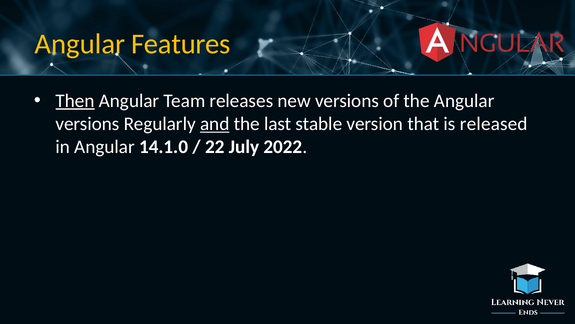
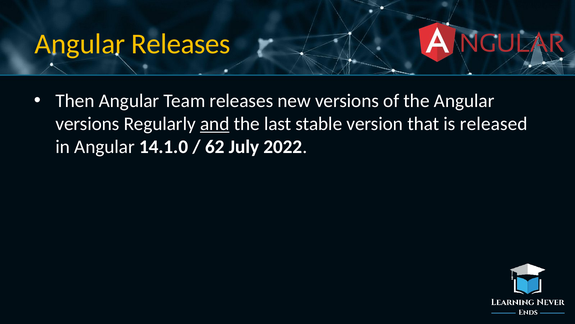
Angular Features: Features -> Releases
Then underline: present -> none
22: 22 -> 62
